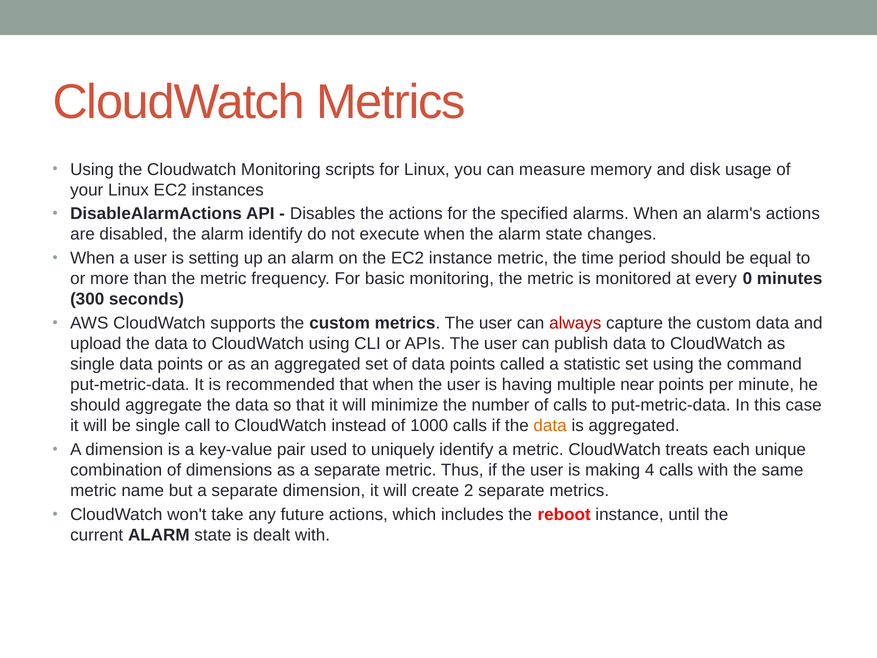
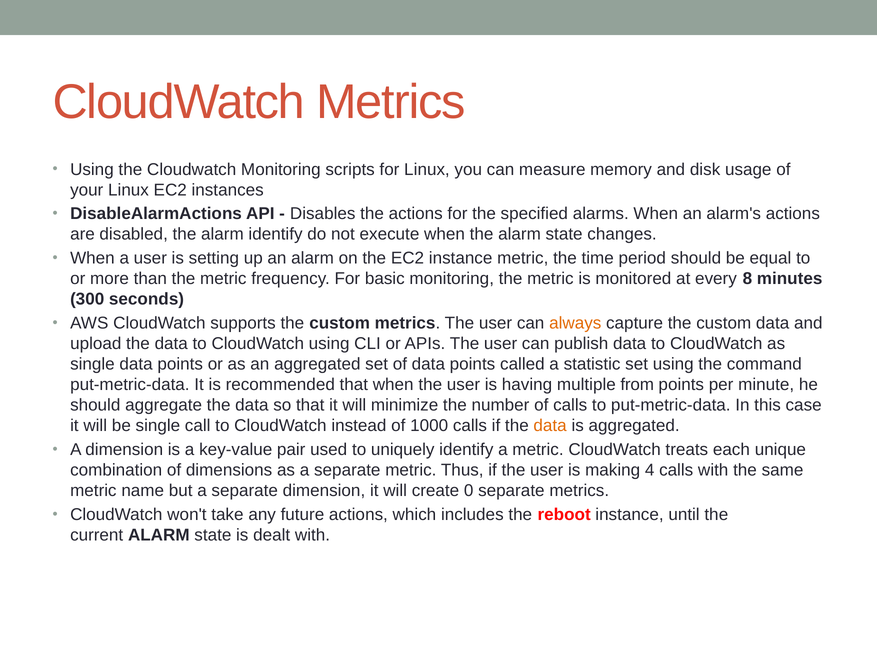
0: 0 -> 8
always colour: red -> orange
near: near -> from
2: 2 -> 0
